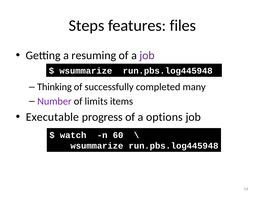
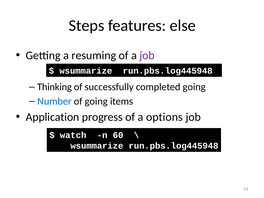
files: files -> else
completed many: many -> going
Number colour: purple -> blue
of limits: limits -> going
Executable: Executable -> Application
